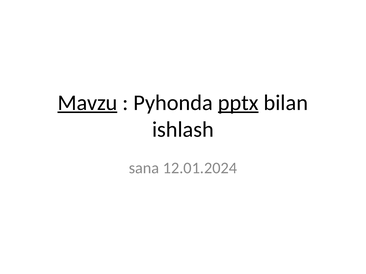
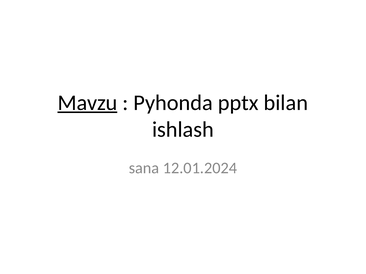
pptx underline: present -> none
